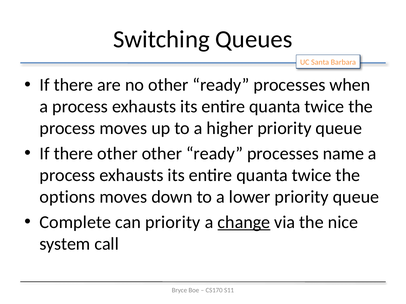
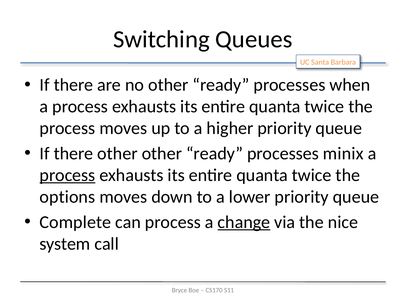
name: name -> minix
process at (67, 175) underline: none -> present
can priority: priority -> process
